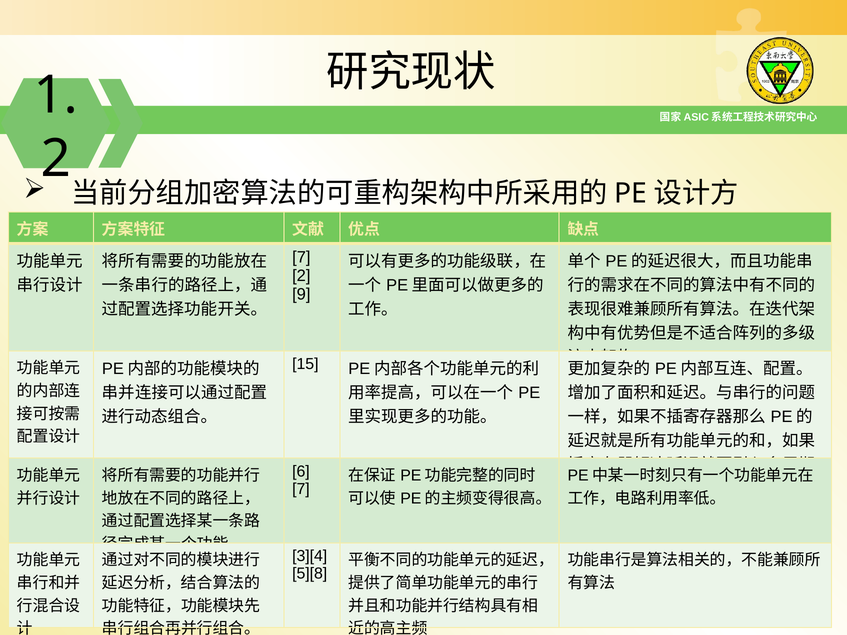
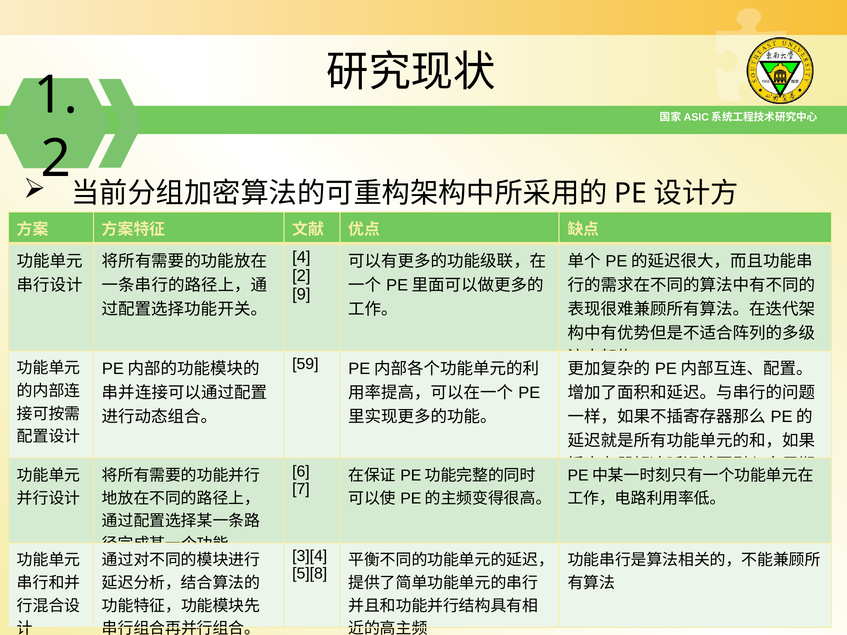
7 at (301, 257): 7 -> 4
15: 15 -> 59
